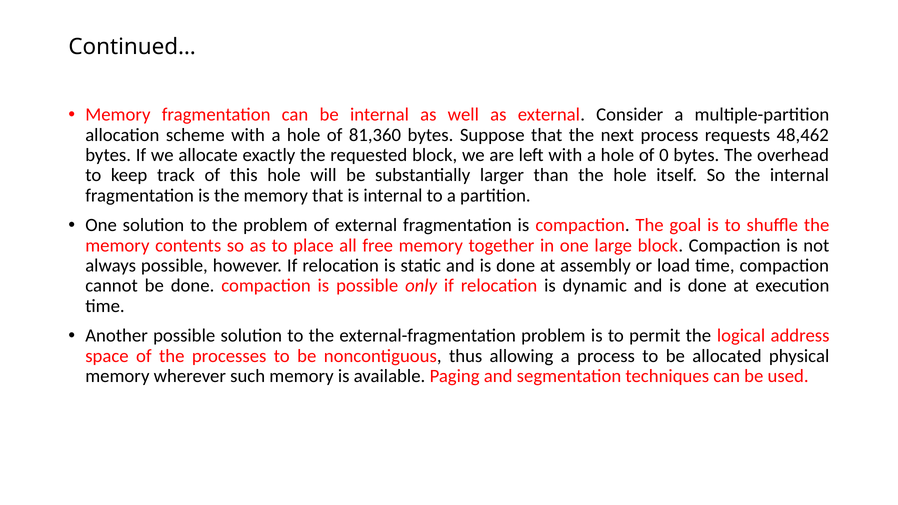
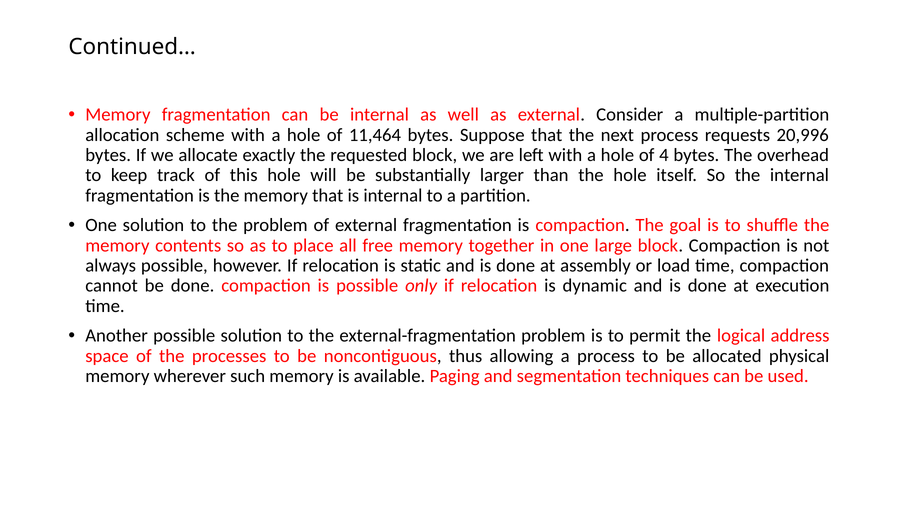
81,360: 81,360 -> 11,464
48,462: 48,462 -> 20,996
0: 0 -> 4
